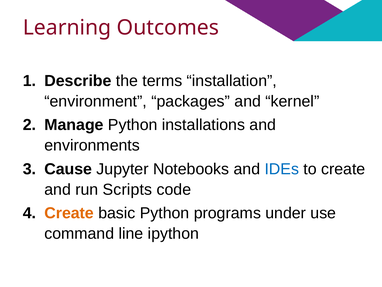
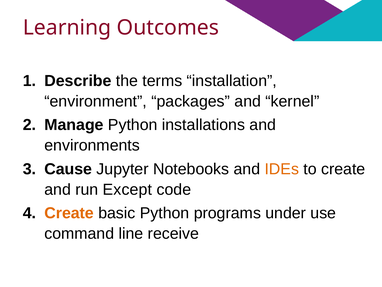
IDEs colour: blue -> orange
Scripts: Scripts -> Except
ipython: ipython -> receive
